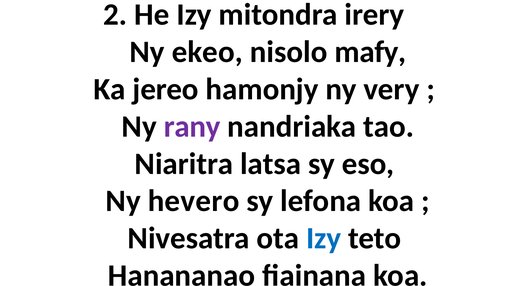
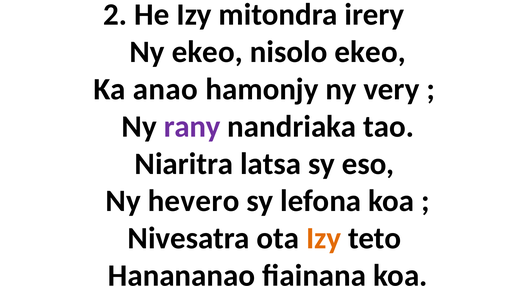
nisolo mafy: mafy -> ekeo
jereo: jereo -> anao
Izy at (324, 238) colour: blue -> orange
